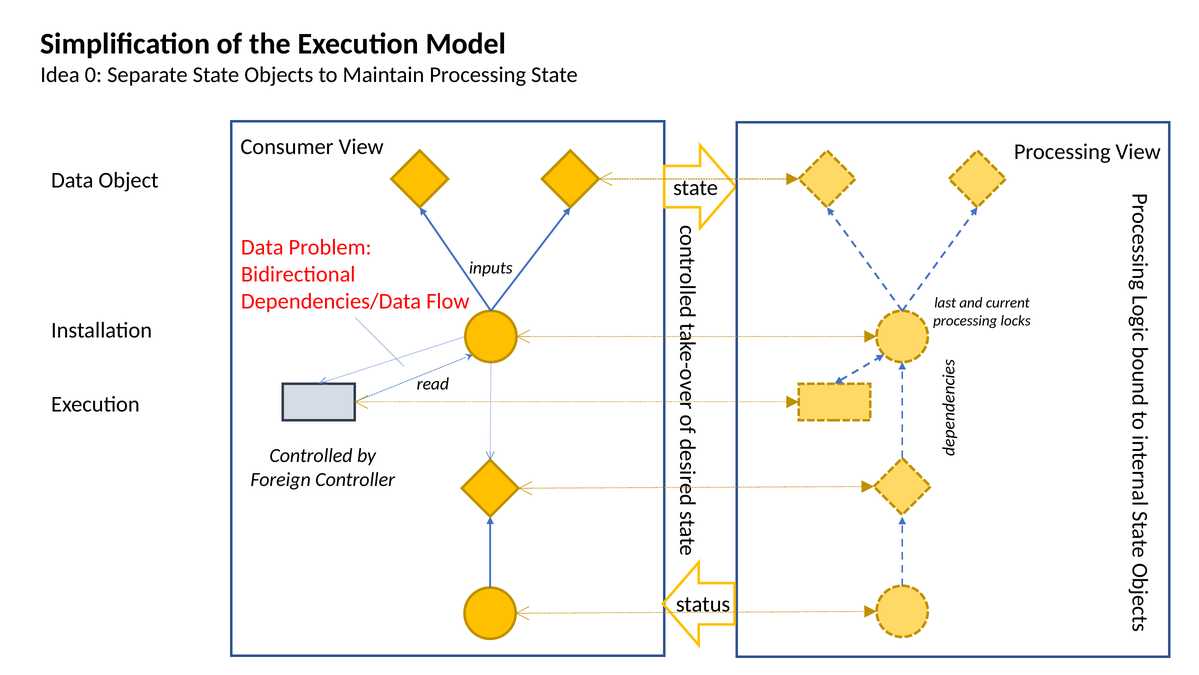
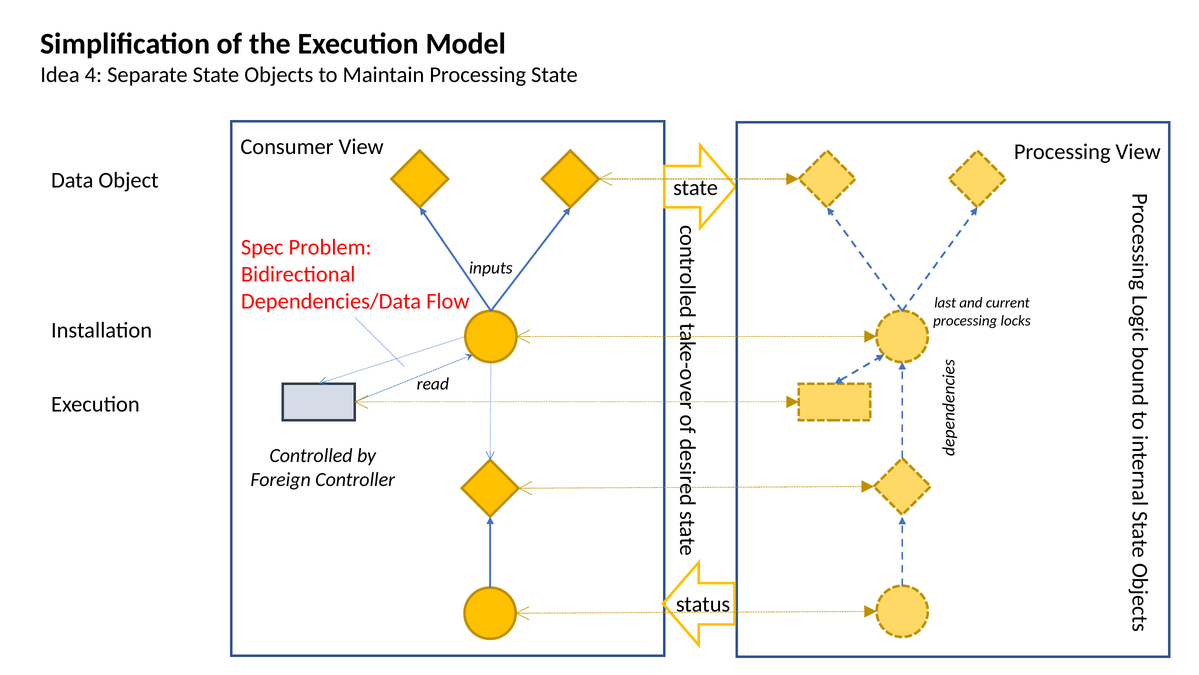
0: 0 -> 4
Data at (262, 247): Data -> Spec
